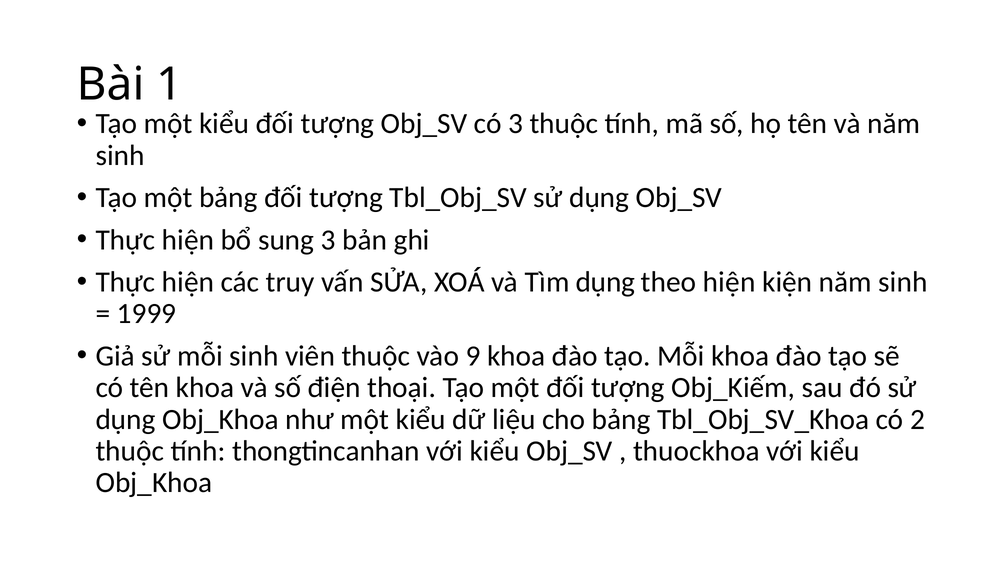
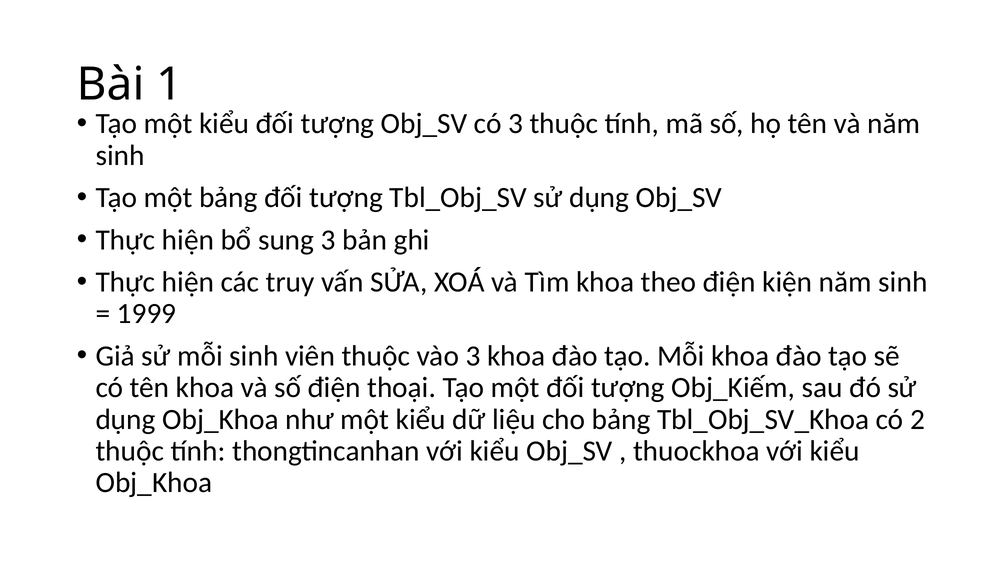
Tìm dụng: dụng -> khoa
theo hiện: hiện -> điện
vào 9: 9 -> 3
